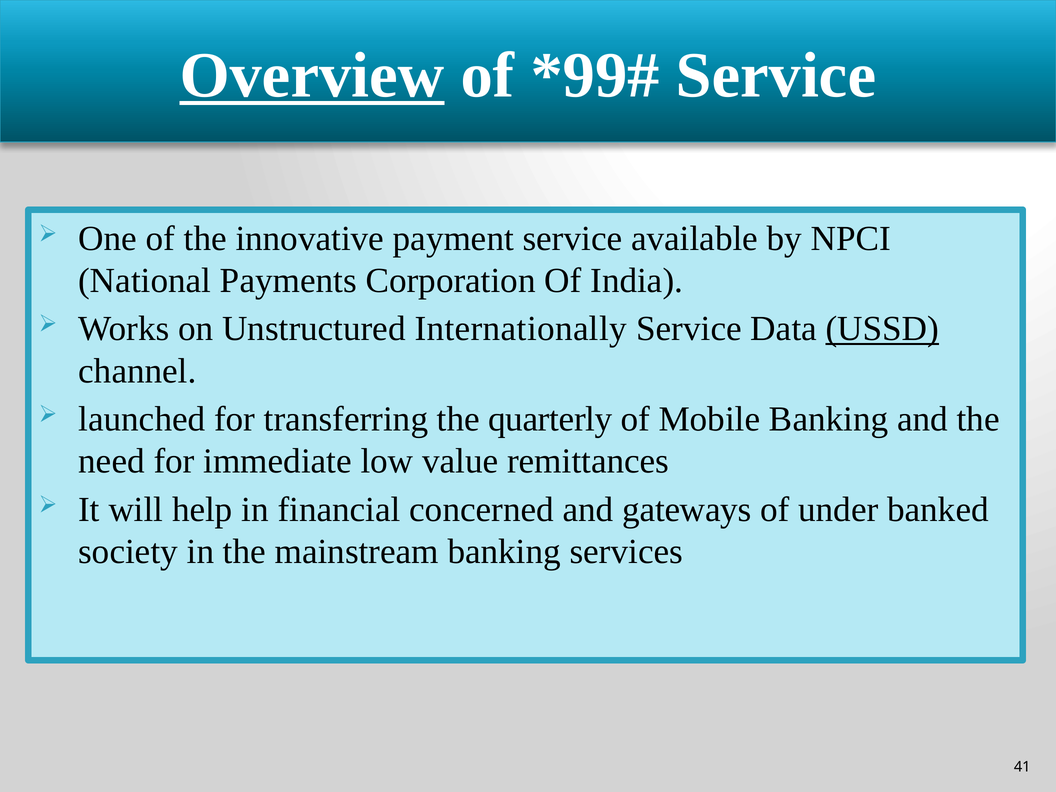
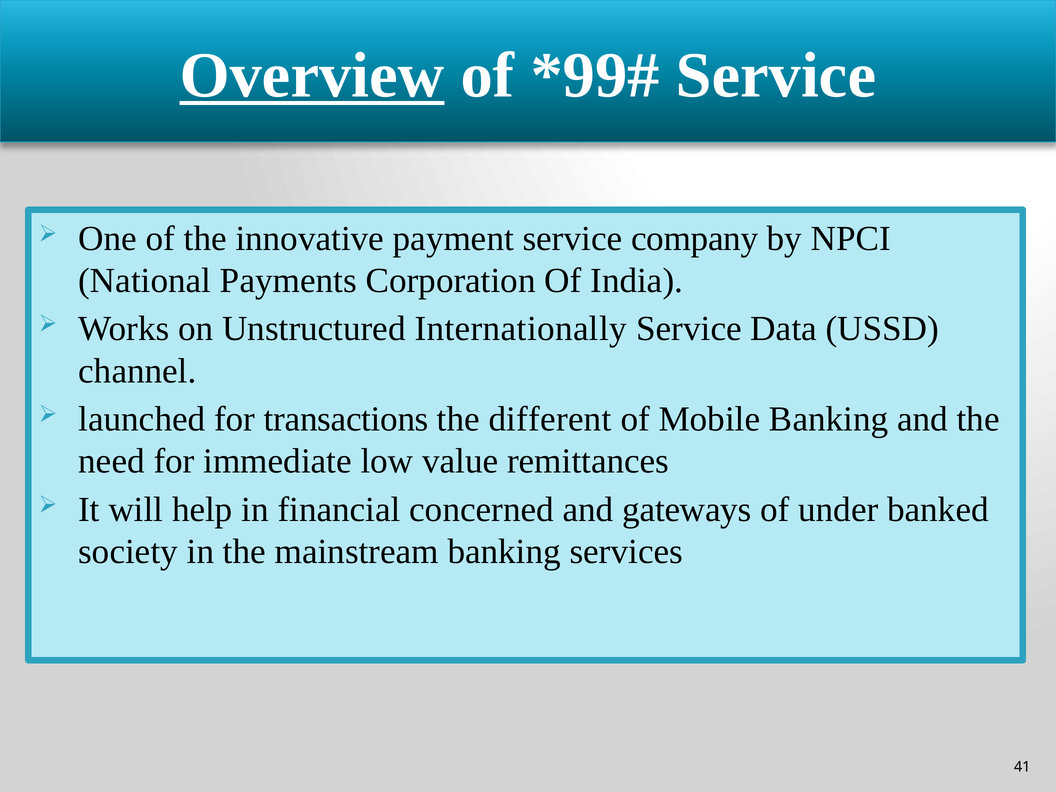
available: available -> company
USSD underline: present -> none
transferring: transferring -> transactions
quarterly: quarterly -> different
